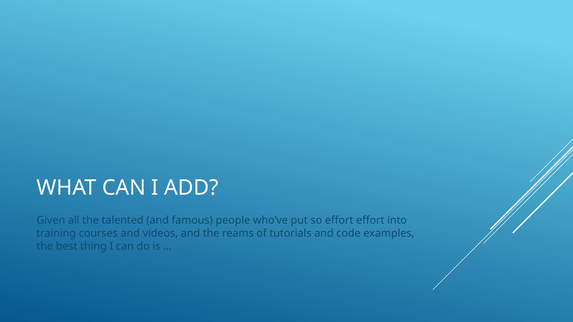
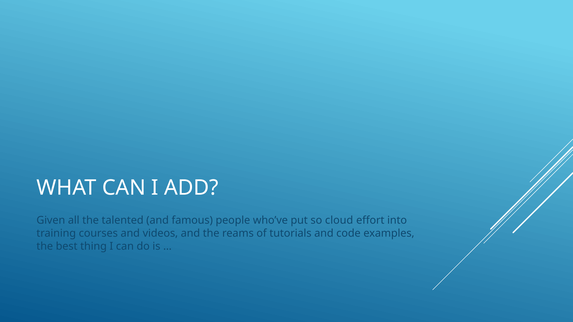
so effort: effort -> cloud
